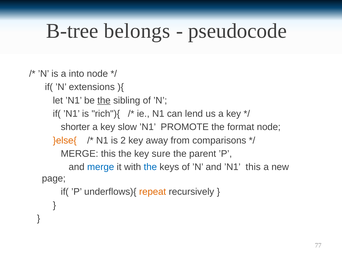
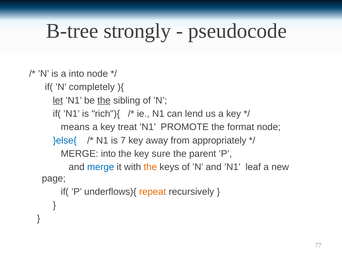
belongs: belongs -> strongly
extensions: extensions -> completely
let underline: none -> present
shorter: shorter -> means
slow: slow -> treat
}else{ colour: orange -> blue
2: 2 -> 7
comparisons: comparisons -> appropriately
MERGE this: this -> into
the at (150, 167) colour: blue -> orange
’N1 this: this -> leaf
